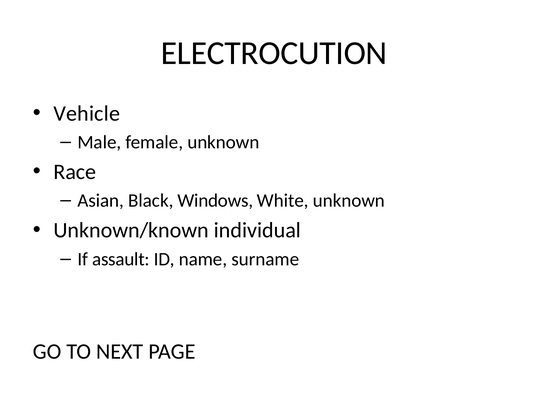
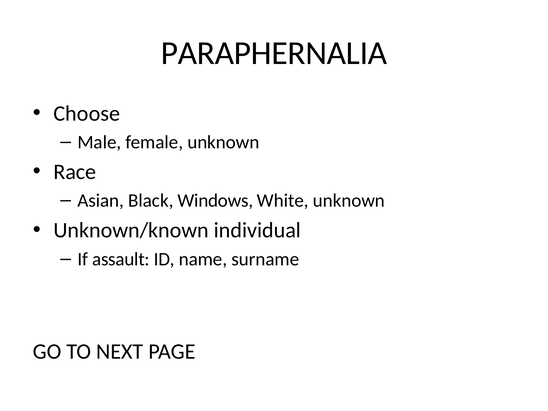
ELECTROCUTION: ELECTROCUTION -> PARAPHERNALIA
Vehicle: Vehicle -> Choose
